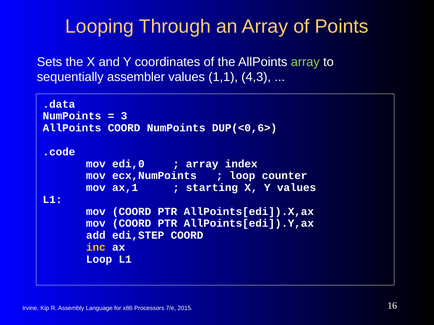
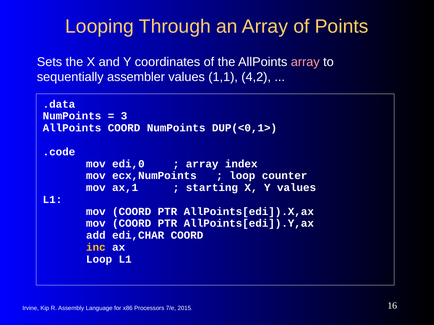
array at (305, 62) colour: light green -> pink
4,3: 4,3 -> 4,2
DUP(<0,6>: DUP(<0,6> -> DUP(<0,1>
edi,STEP: edi,STEP -> edi,CHAR
